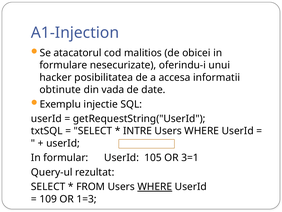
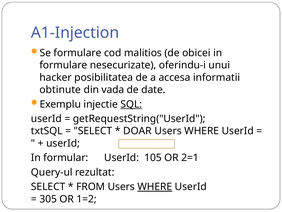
Se atacatorul: atacatorul -> formulare
SQL underline: none -> present
INTRE: INTRE -> DOAR
3=1: 3=1 -> 2=1
109: 109 -> 305
1=3: 1=3 -> 1=2
